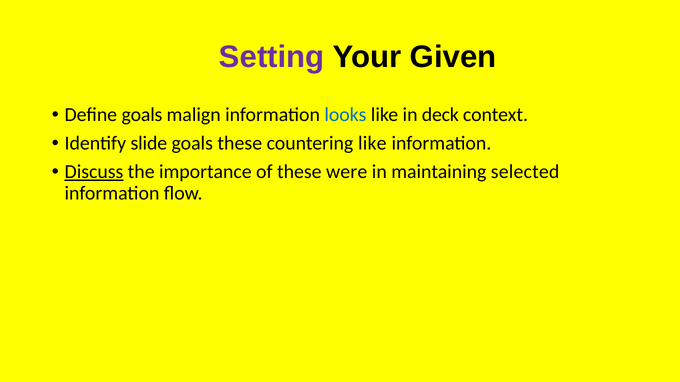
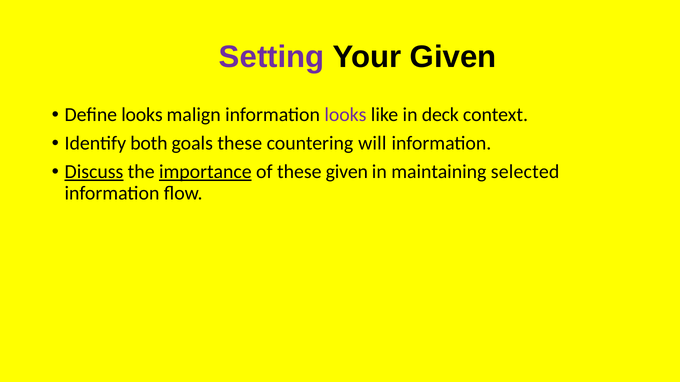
Define goals: goals -> looks
looks at (345, 115) colour: blue -> purple
slide: slide -> both
countering like: like -> will
importance underline: none -> present
these were: were -> given
